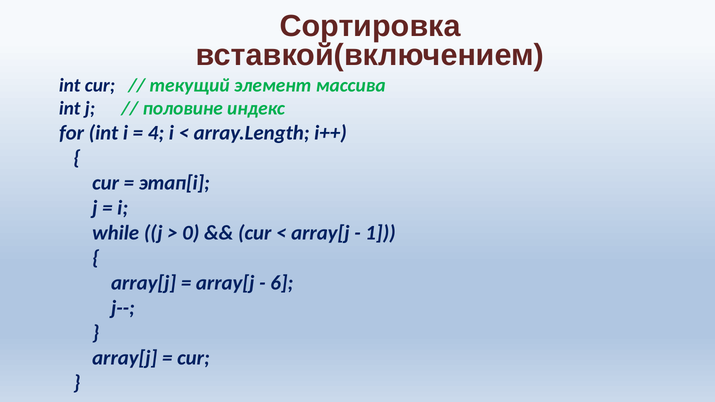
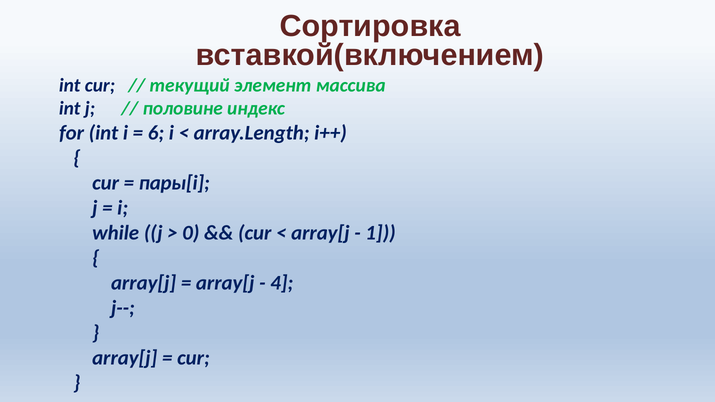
4: 4 -> 6
этап[i: этап[i -> пары[i
6: 6 -> 4
